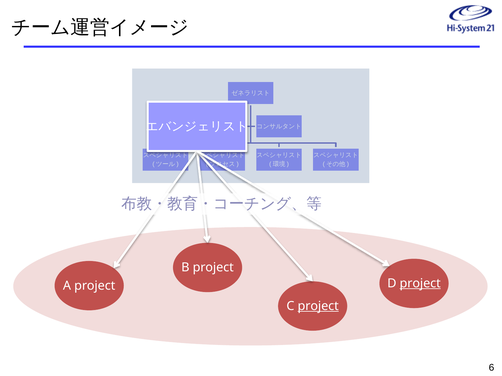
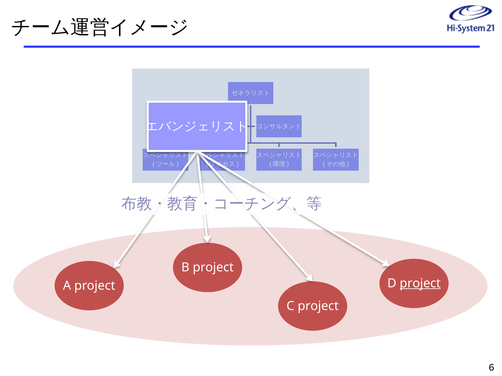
project at (318, 306) underline: present -> none
